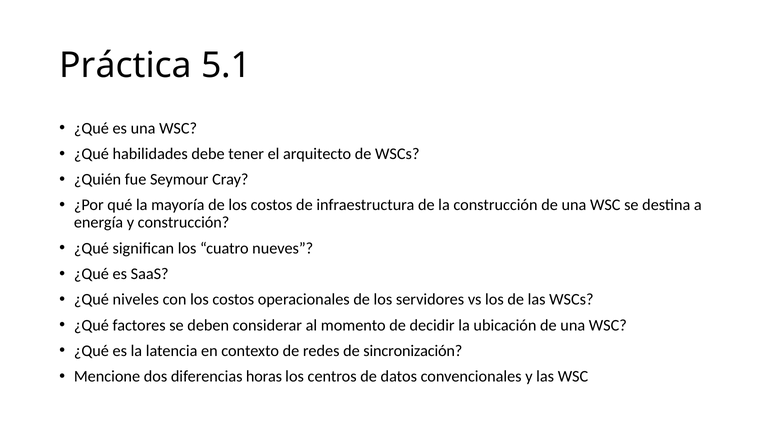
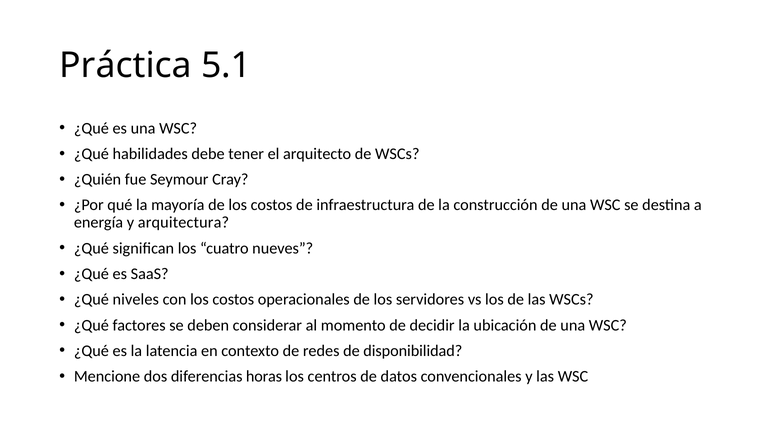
y construcción: construcción -> arquitectura
sincronización: sincronización -> disponibilidad
